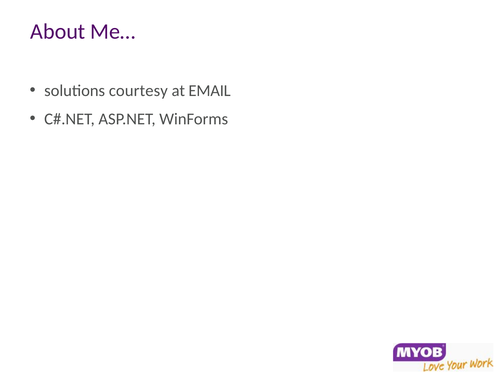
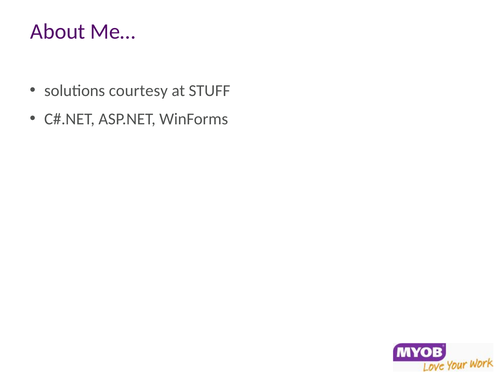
EMAIL: EMAIL -> STUFF
